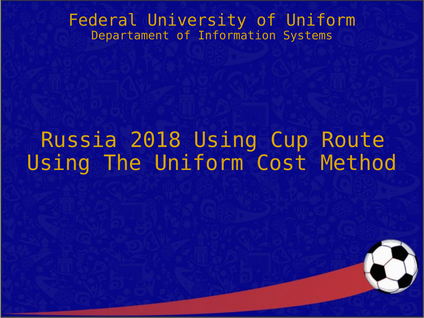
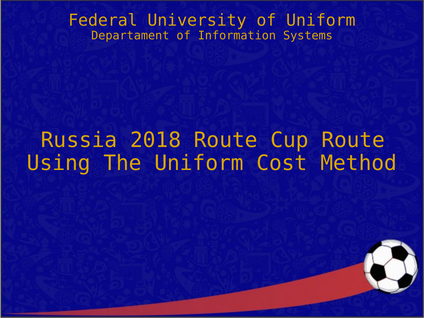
2018 Using: Using -> Route
